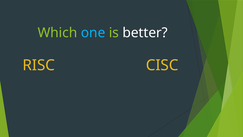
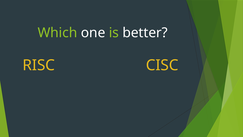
one colour: light blue -> white
